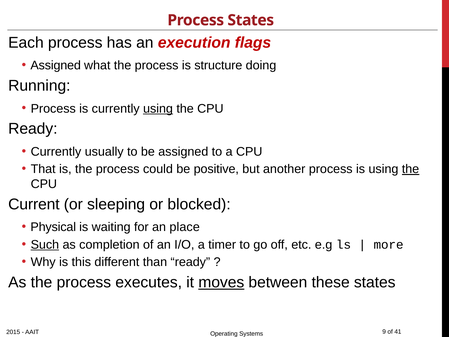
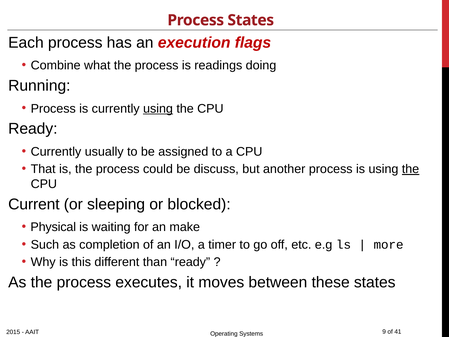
Assigned at (56, 65): Assigned -> Combine
structure: structure -> readings
positive: positive -> discuss
place: place -> make
Such underline: present -> none
moves underline: present -> none
